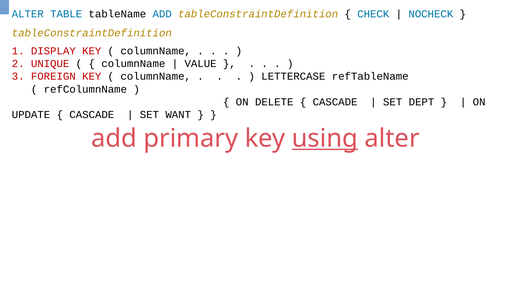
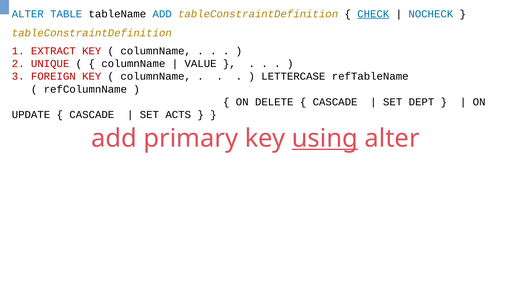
CHECK underline: none -> present
DISPLAY: DISPLAY -> EXTRACT
WANT: WANT -> ACTS
